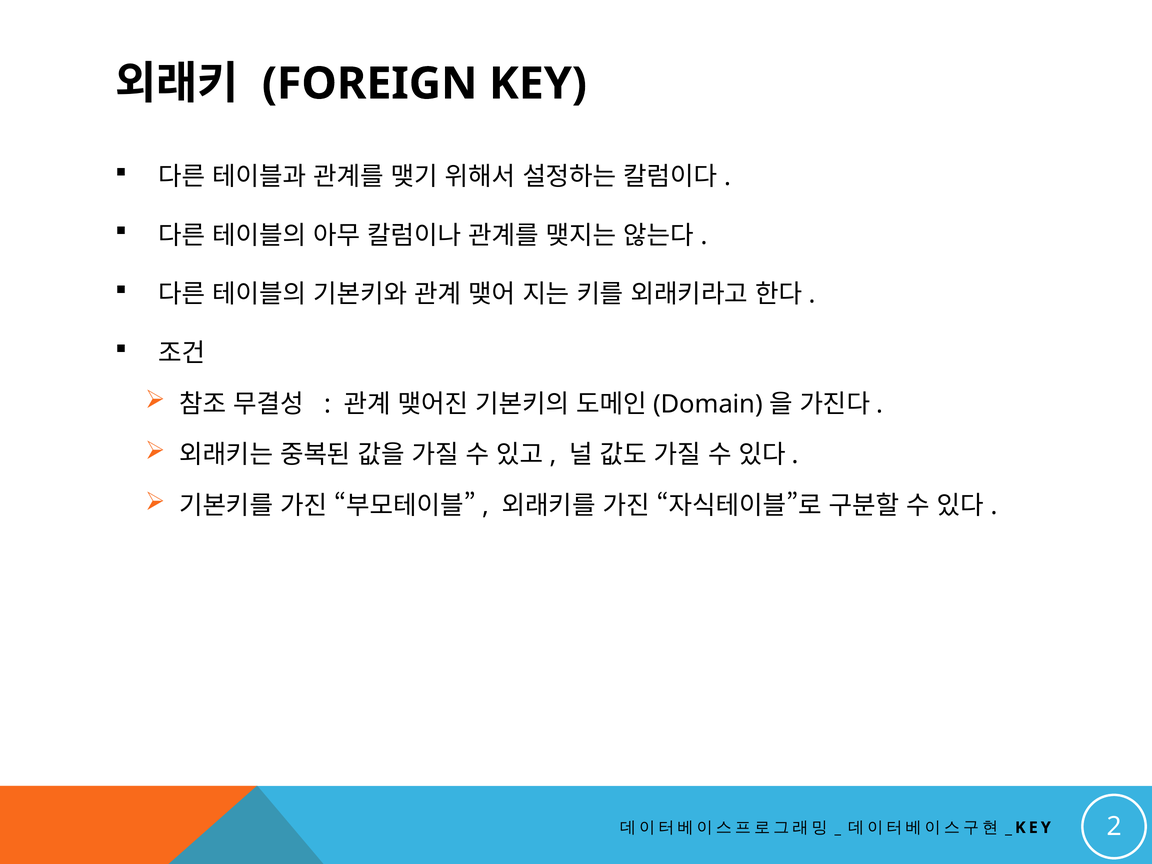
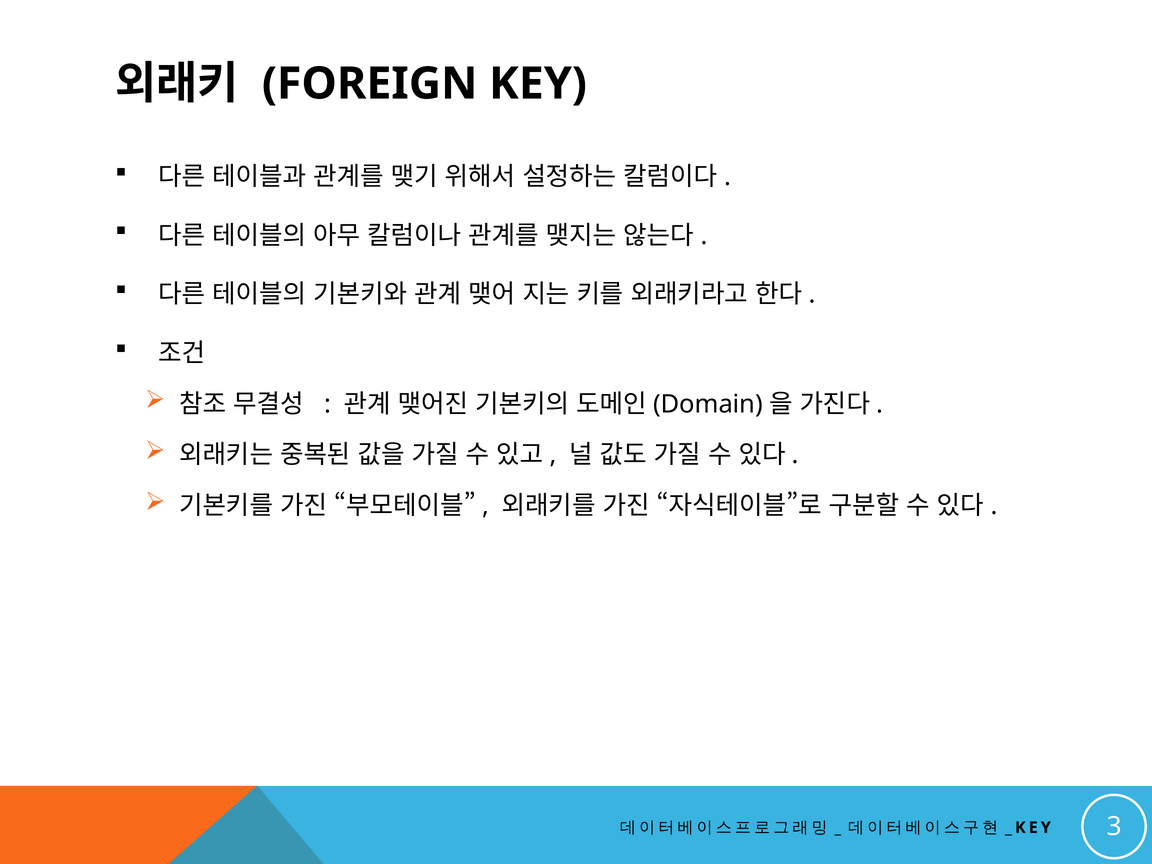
2: 2 -> 3
